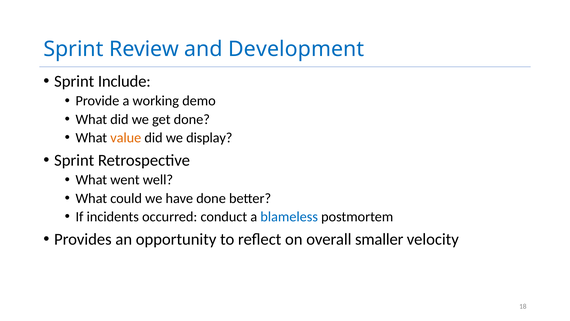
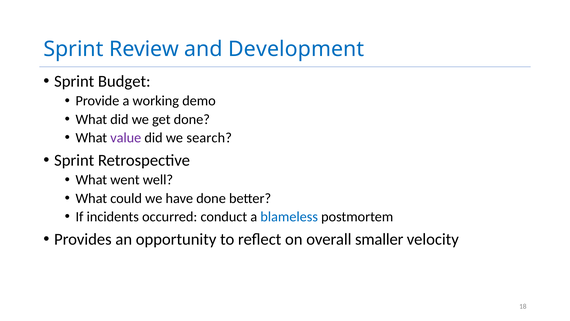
Include: Include -> Budget
value colour: orange -> purple
display: display -> search
